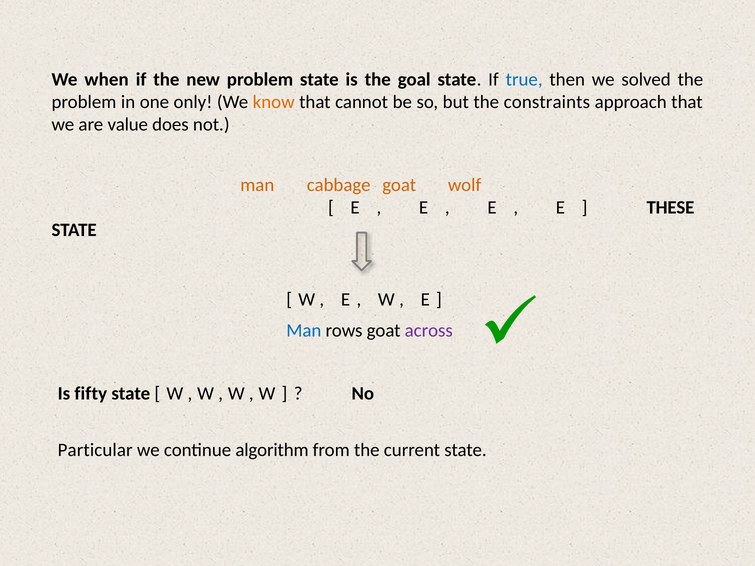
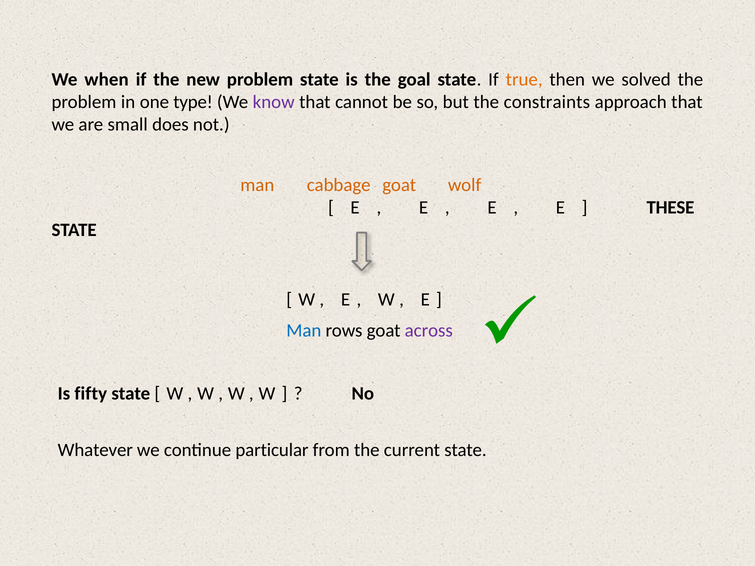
true colour: blue -> orange
only: only -> type
know colour: orange -> purple
value: value -> small
Particular: Particular -> Whatever
algorithm: algorithm -> particular
